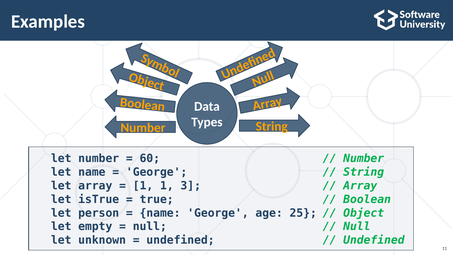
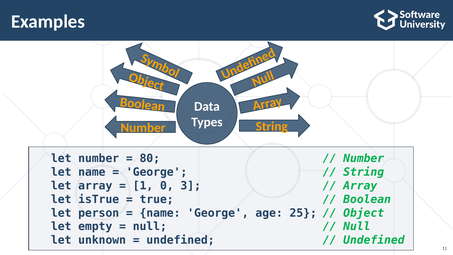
60: 60 -> 80
1 1: 1 -> 0
